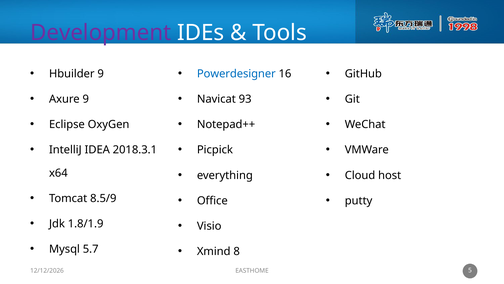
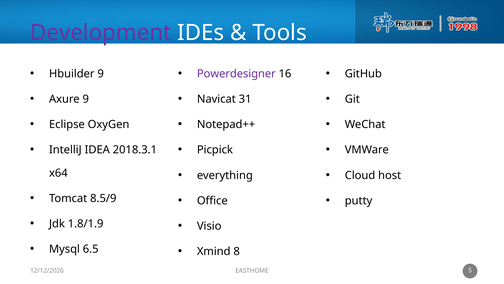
Powerdesigner colour: blue -> purple
93: 93 -> 31
5.7: 5.7 -> 6.5
